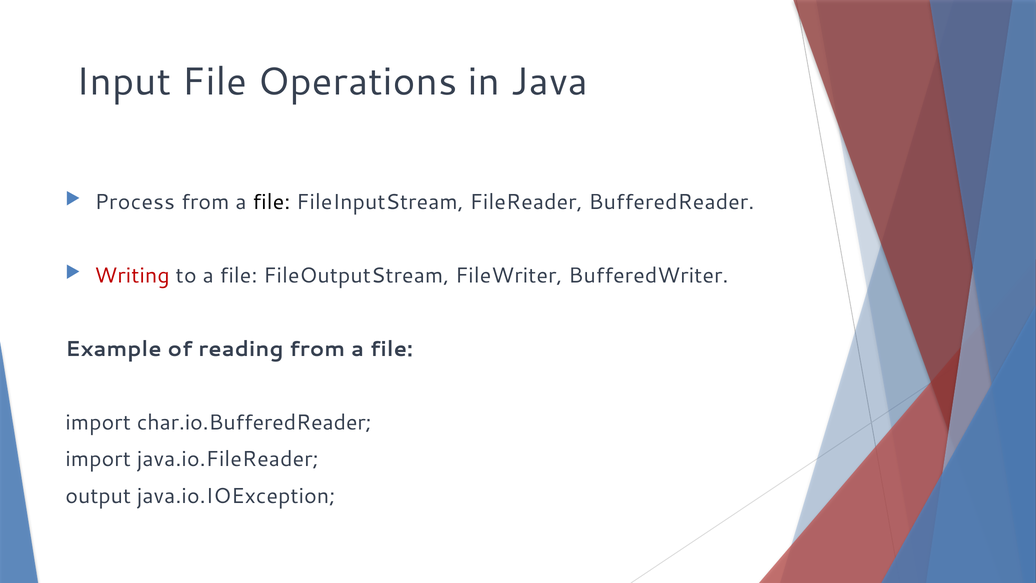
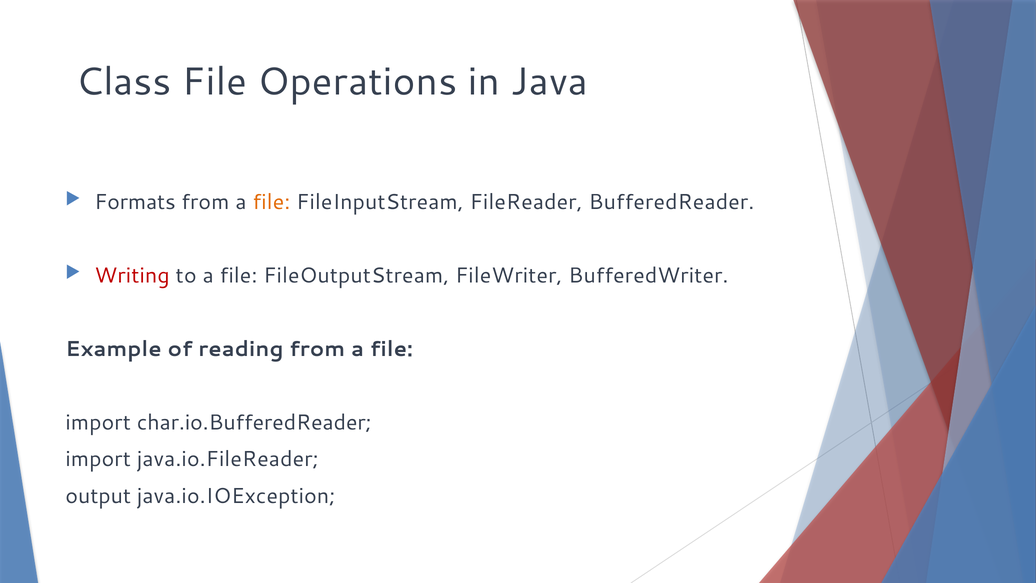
Input: Input -> Class
Process: Process -> Formats
file at (271, 202) colour: black -> orange
